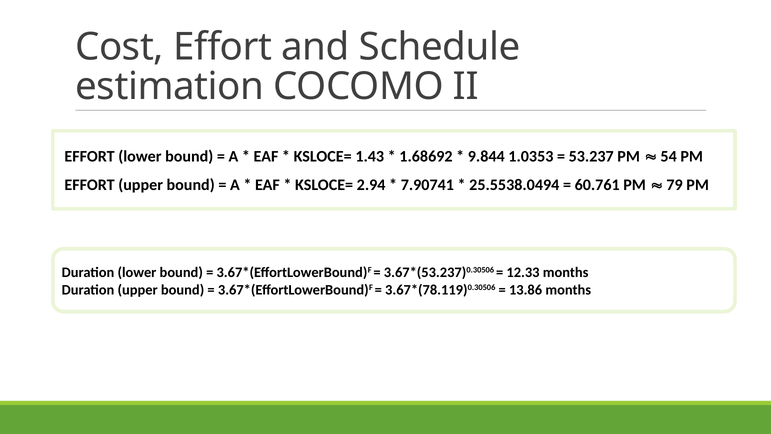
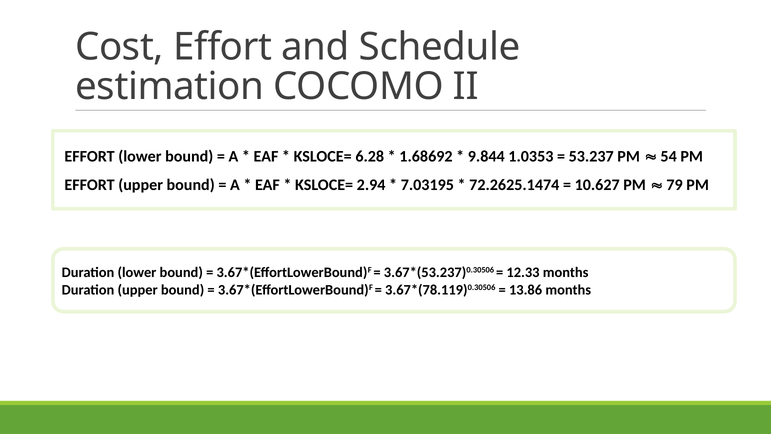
1.43: 1.43 -> 6.28
7.90741: 7.90741 -> 7.03195
25.5538.0494: 25.5538.0494 -> 72.2625.1474
60.761: 60.761 -> 10.627
